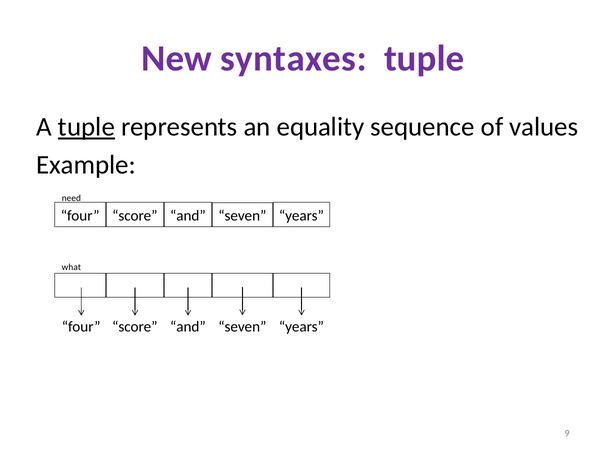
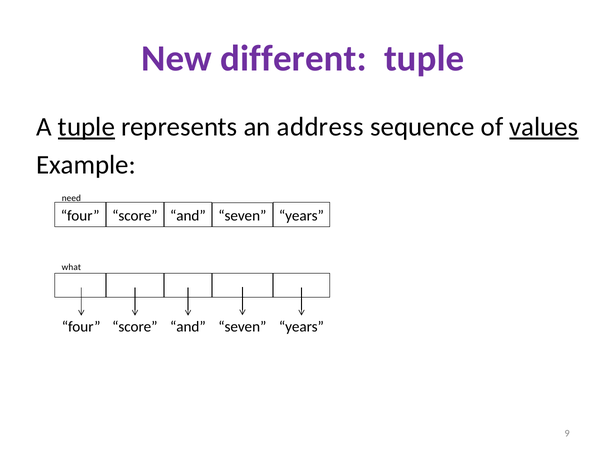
syntaxes: syntaxes -> different
equality: equality -> address
values underline: none -> present
